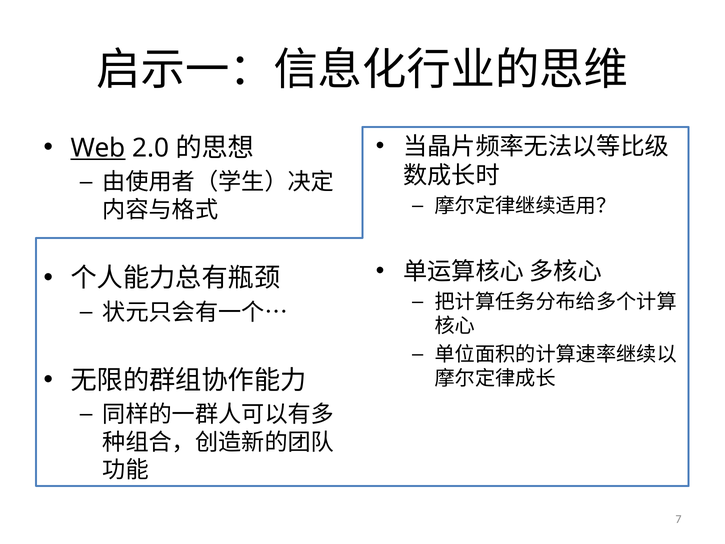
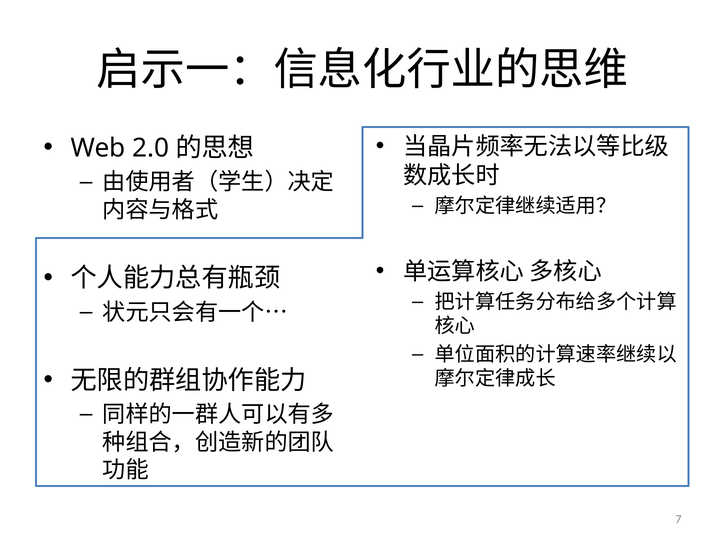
Web underline: present -> none
